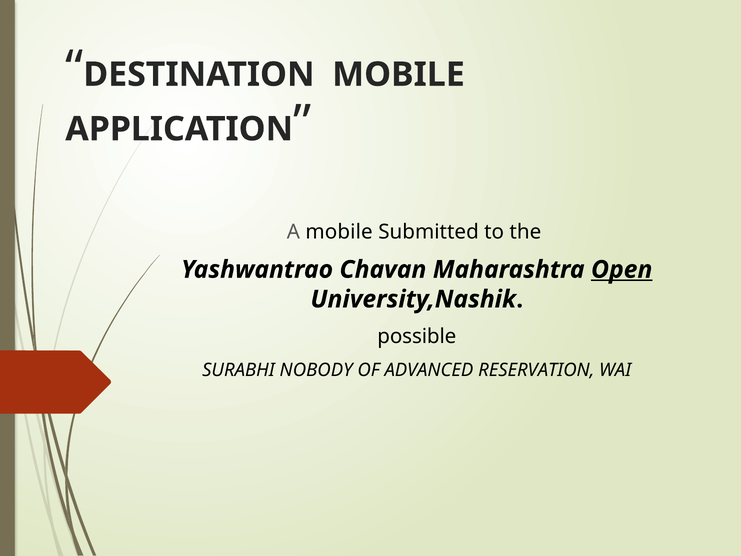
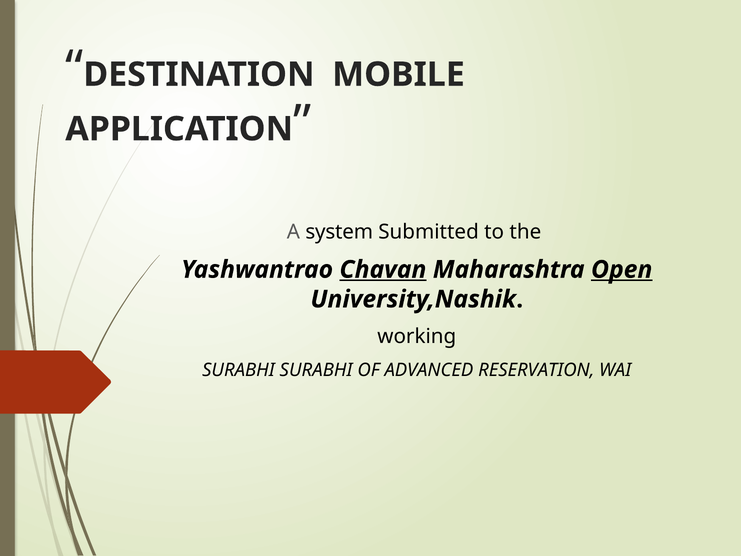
A mobile: mobile -> system
Chavan underline: none -> present
possible: possible -> working
SURABHI NOBODY: NOBODY -> SURABHI
